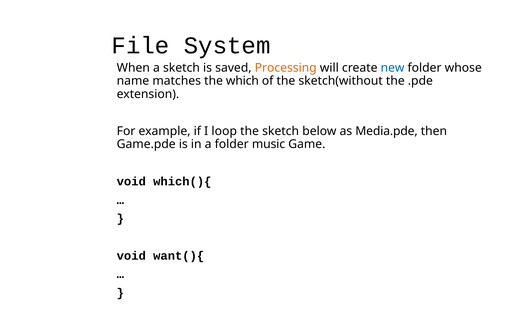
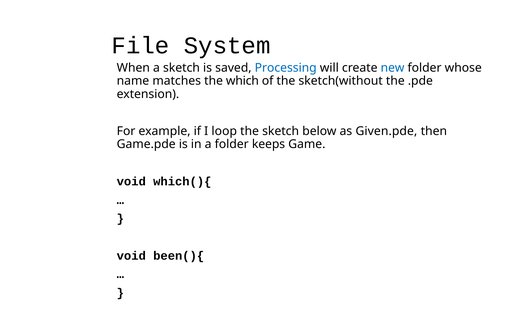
Processing colour: orange -> blue
Media.pde: Media.pde -> Given.pde
music: music -> keeps
want(){: want(){ -> been(){
